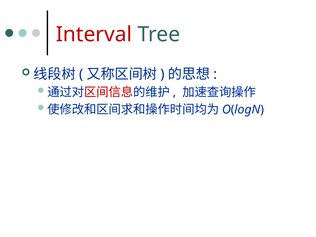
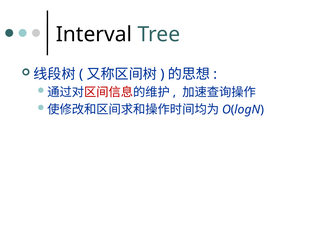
Interval colour: red -> black
